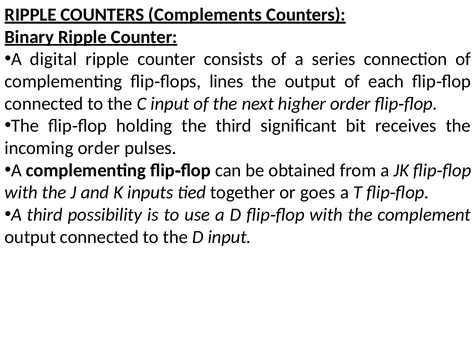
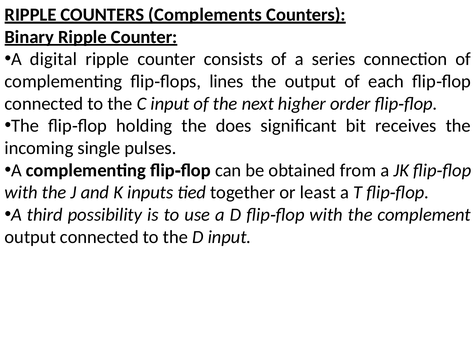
the third: third -> does
incoming order: order -> single
goes: goes -> least
